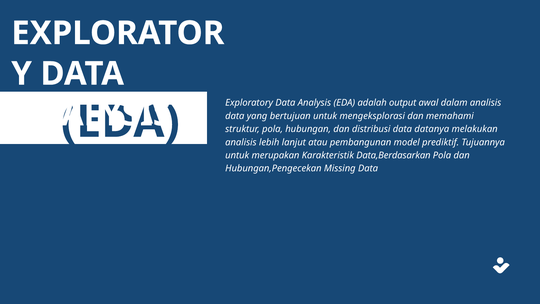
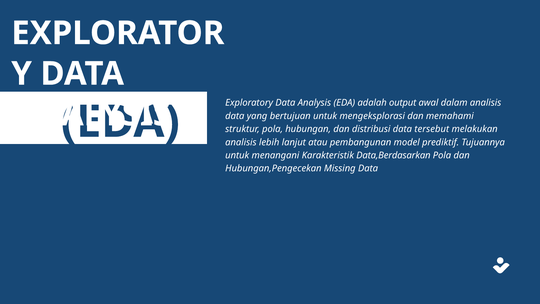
datanya: datanya -> tersebut
merupakan: merupakan -> menangani
